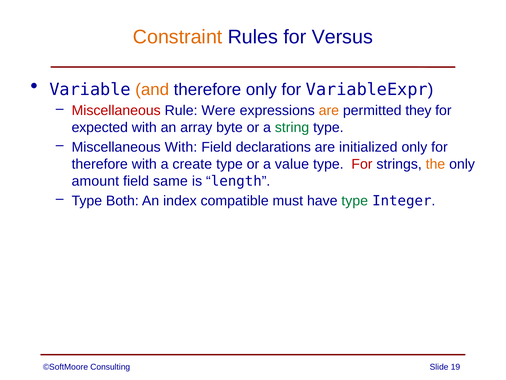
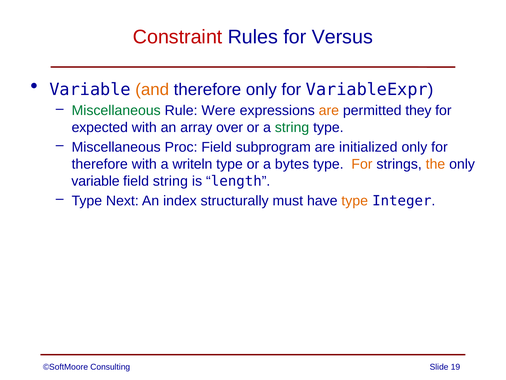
Constraint colour: orange -> red
Miscellaneous at (116, 110) colour: red -> green
byte: byte -> over
Miscellaneous With: With -> Proc
declarations: declarations -> subprogram
create: create -> writeln
value: value -> bytes
For at (362, 164) colour: red -> orange
amount at (95, 181): amount -> variable
field same: same -> string
Both: Both -> Next
compatible: compatible -> structurally
type at (355, 200) colour: green -> orange
